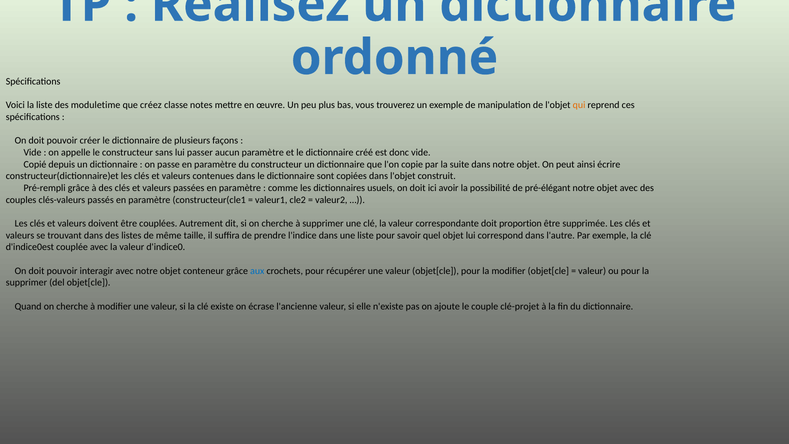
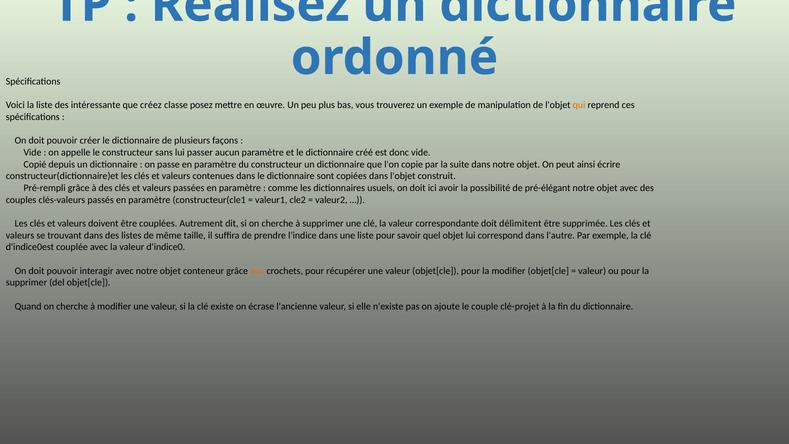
moduletime: moduletime -> intéressante
notes: notes -> posez
proportion: proportion -> délimitent
aux colour: blue -> orange
